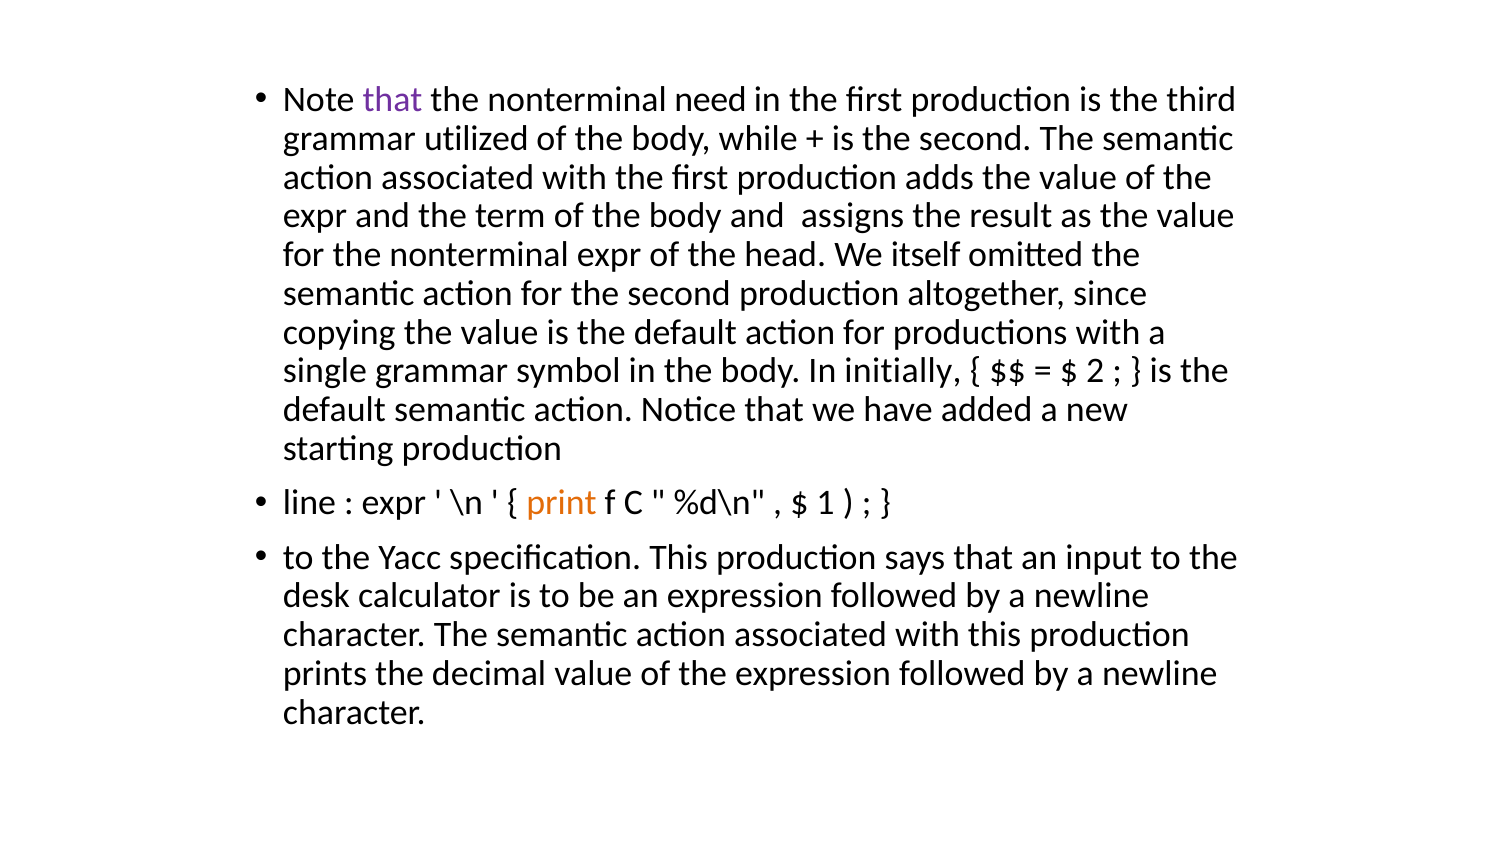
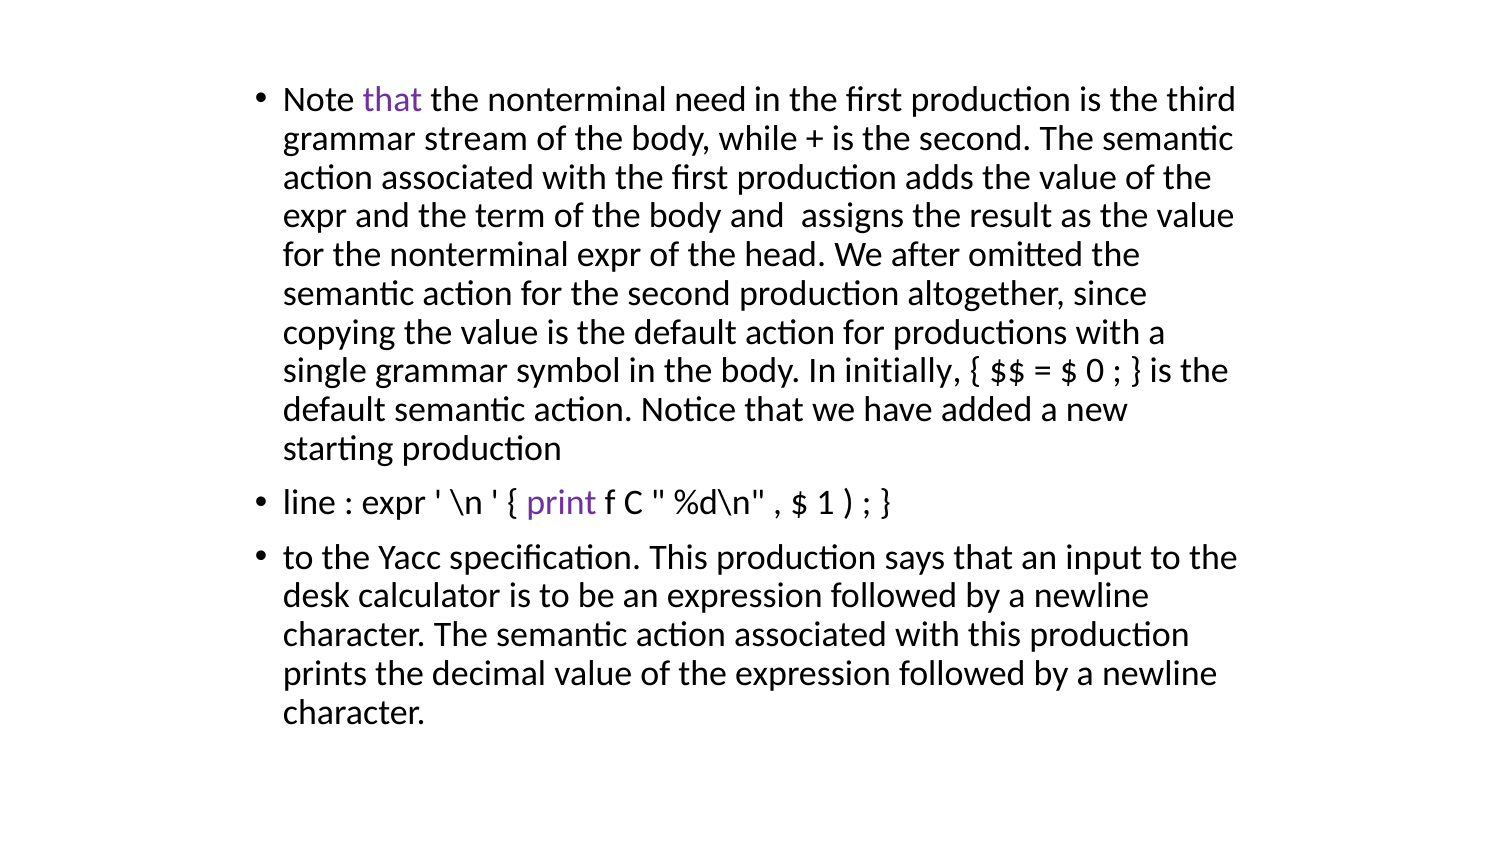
utilized: utilized -> stream
itself: itself -> after
2: 2 -> 0
print colour: orange -> purple
